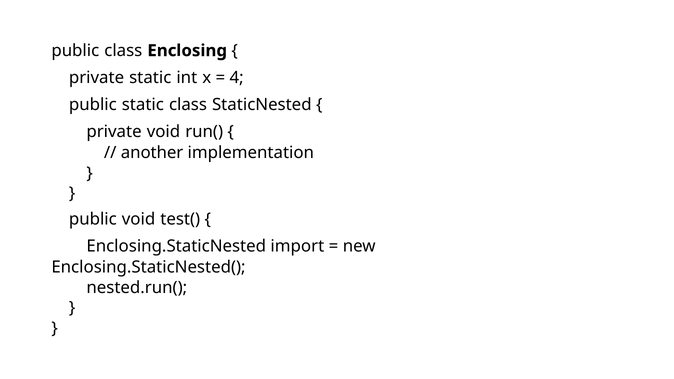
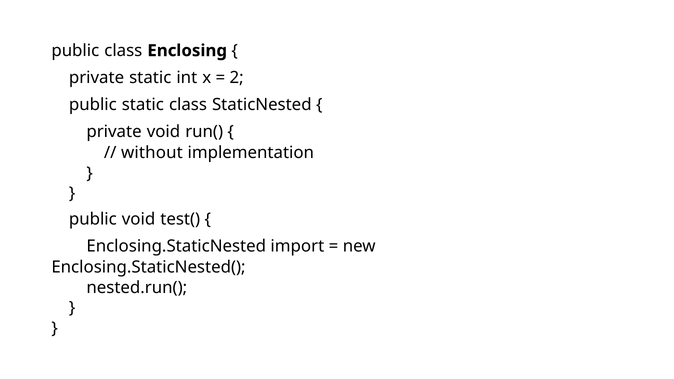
4: 4 -> 2
another: another -> without
